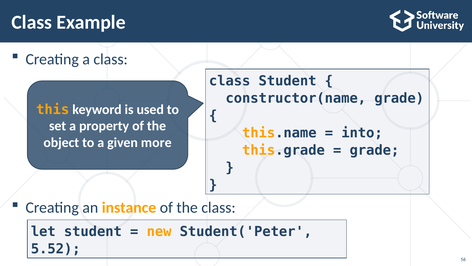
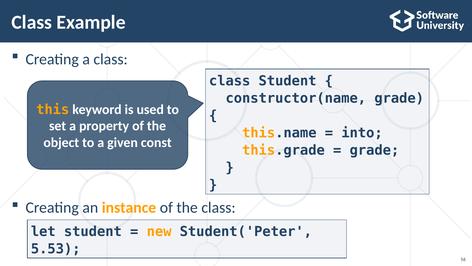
more: more -> const
5.52: 5.52 -> 5.53
